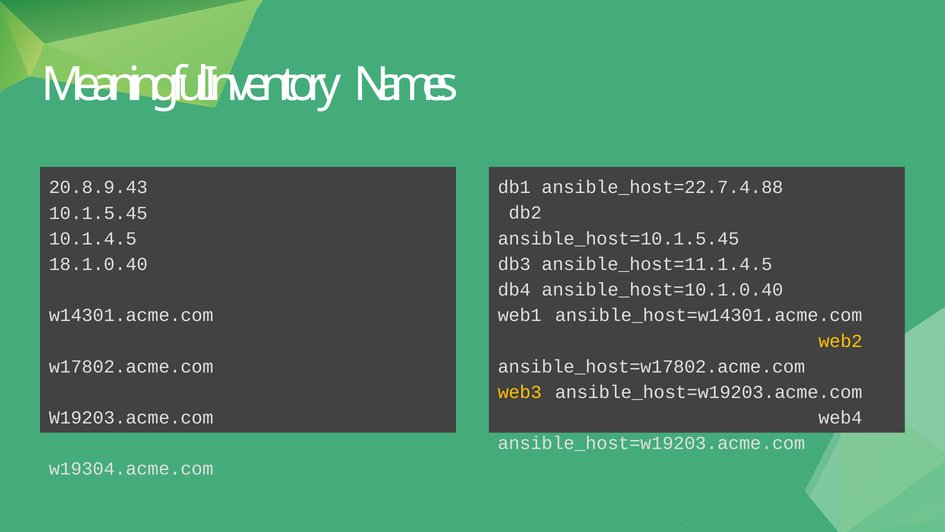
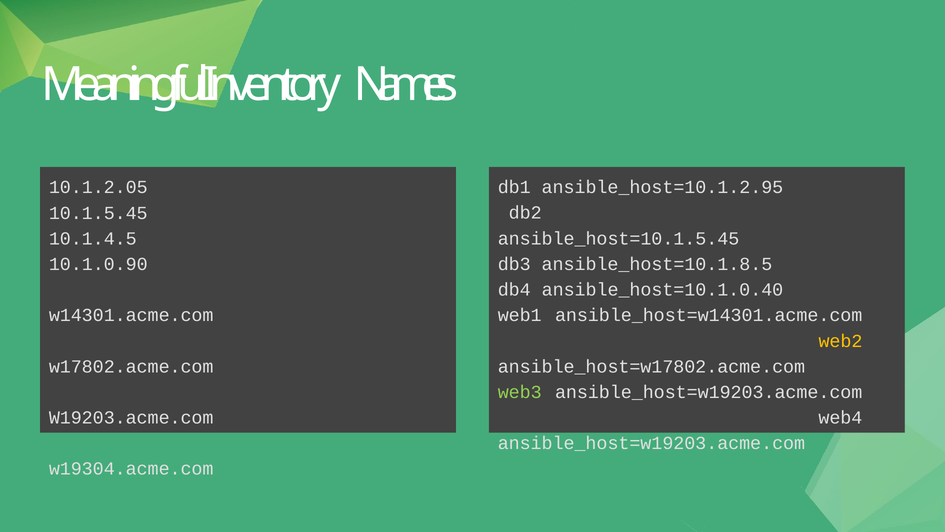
ansible_host=22.7.4.88: ansible_host=22.7.4.88 -> ansible_host=10.1.2.95
20.8.9.43: 20.8.9.43 -> 10.1.2.05
ansible_host=11.1.4.5: ansible_host=11.1.4.5 -> ansible_host=10.1.8.5
18.1.0.40: 18.1.0.40 -> 10.1.0.90
web3 colour: yellow -> light green
